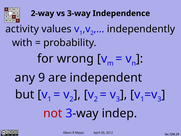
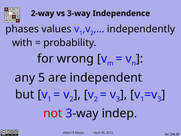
activity: activity -> phases
9: 9 -> 5
